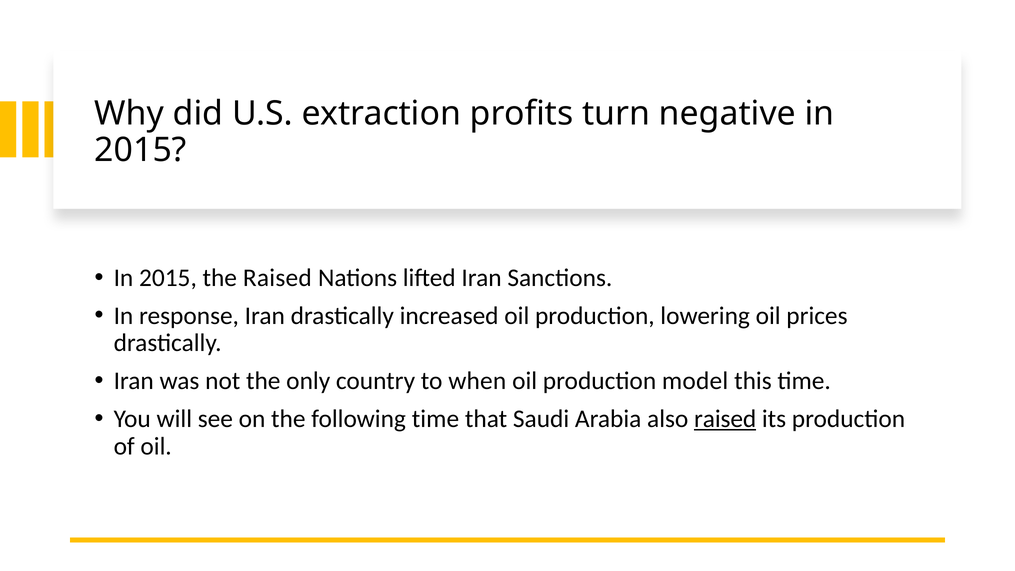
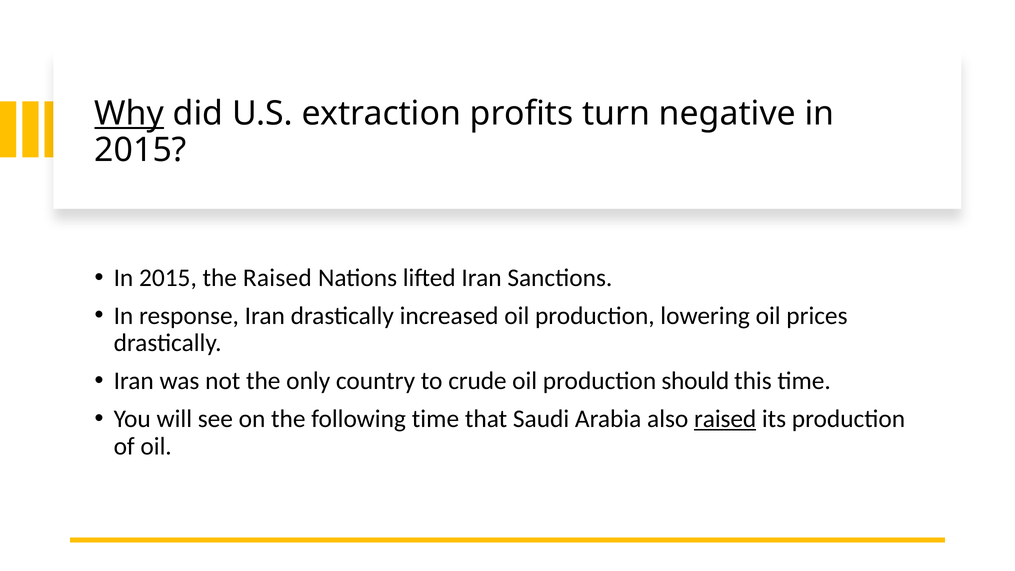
Why underline: none -> present
when: when -> crude
model: model -> should
